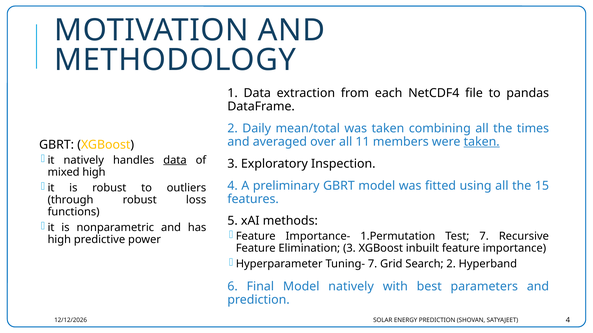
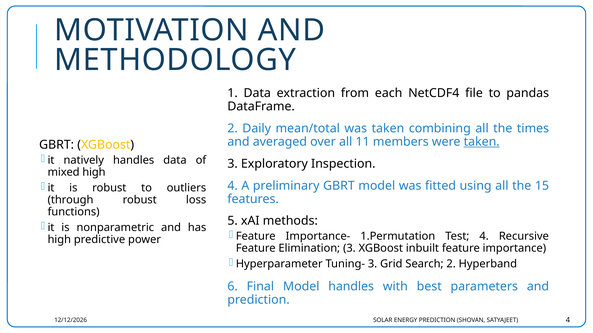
data at (175, 160) underline: present -> none
Test 7: 7 -> 4
Tuning- 7: 7 -> 3
Model natively: natively -> handles
